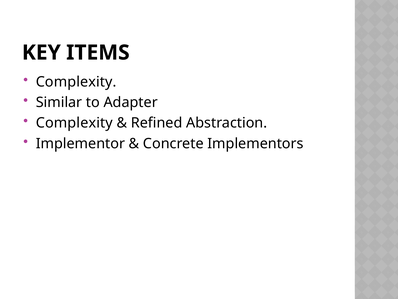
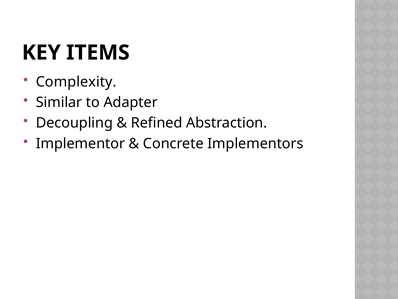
Complexity at (74, 123): Complexity -> Decoupling
